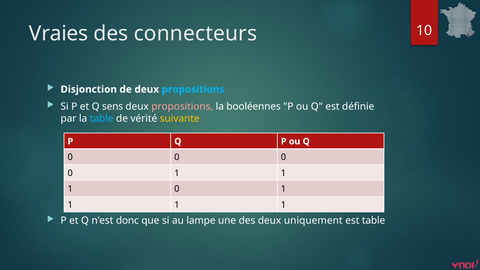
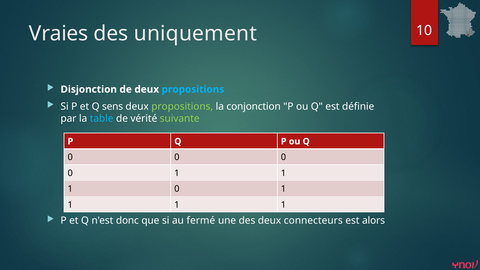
connecteurs: connecteurs -> uniquement
propositions at (182, 106) colour: pink -> light green
booléennes: booléennes -> conjonction
suivante colour: yellow -> light green
lampe: lampe -> fermé
uniquement: uniquement -> connecteurs
est table: table -> alors
